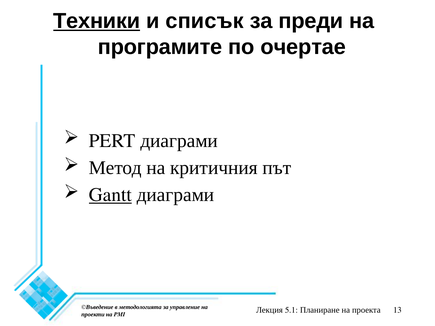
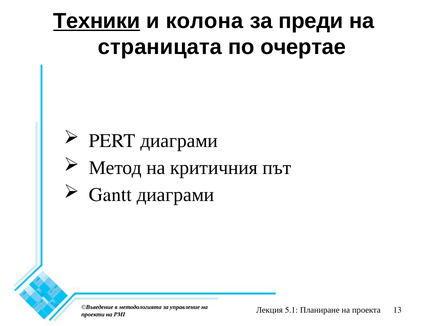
списък: списък -> колона
програмите: програмите -> страницата
Gantt underline: present -> none
